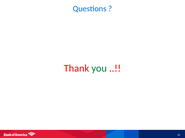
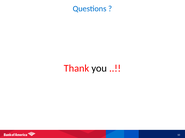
you colour: green -> black
